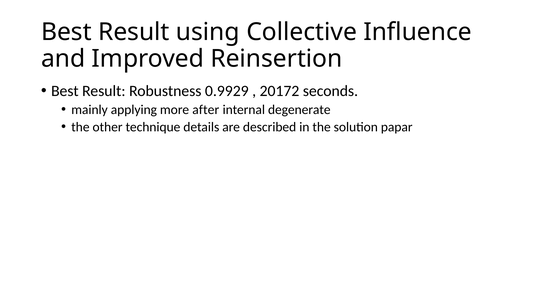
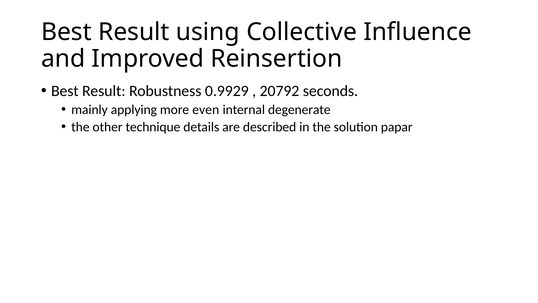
20172: 20172 -> 20792
after: after -> even
